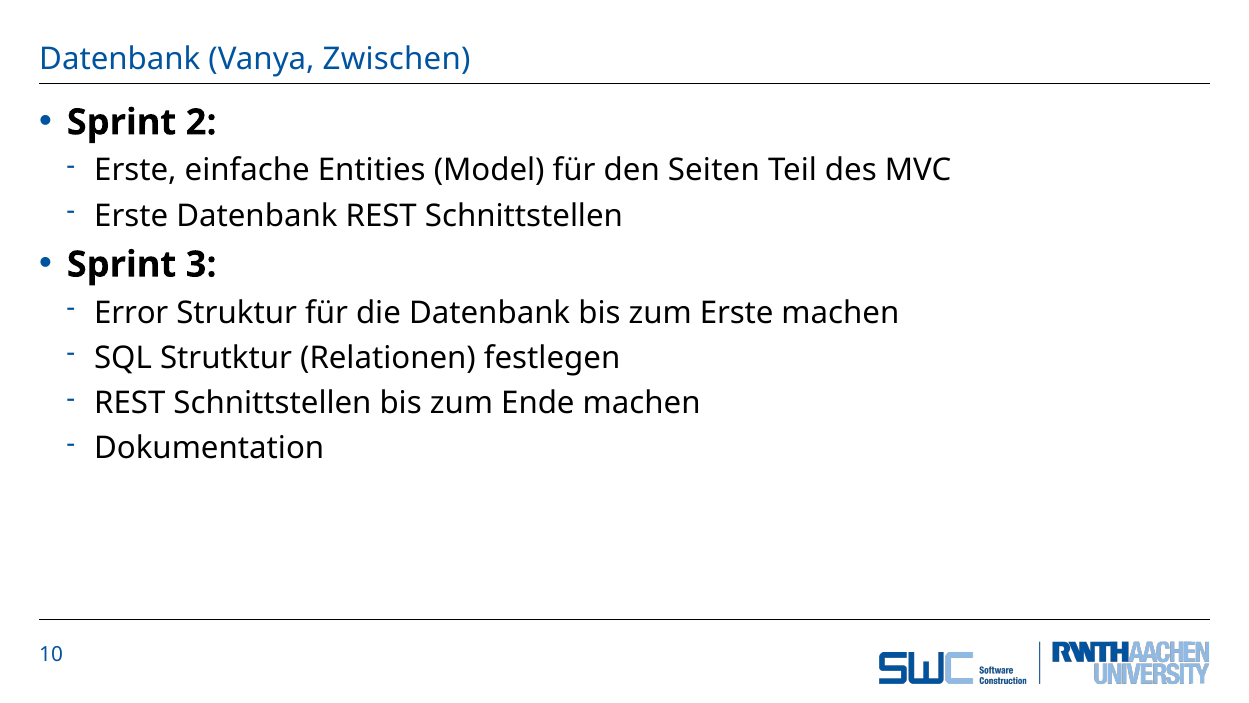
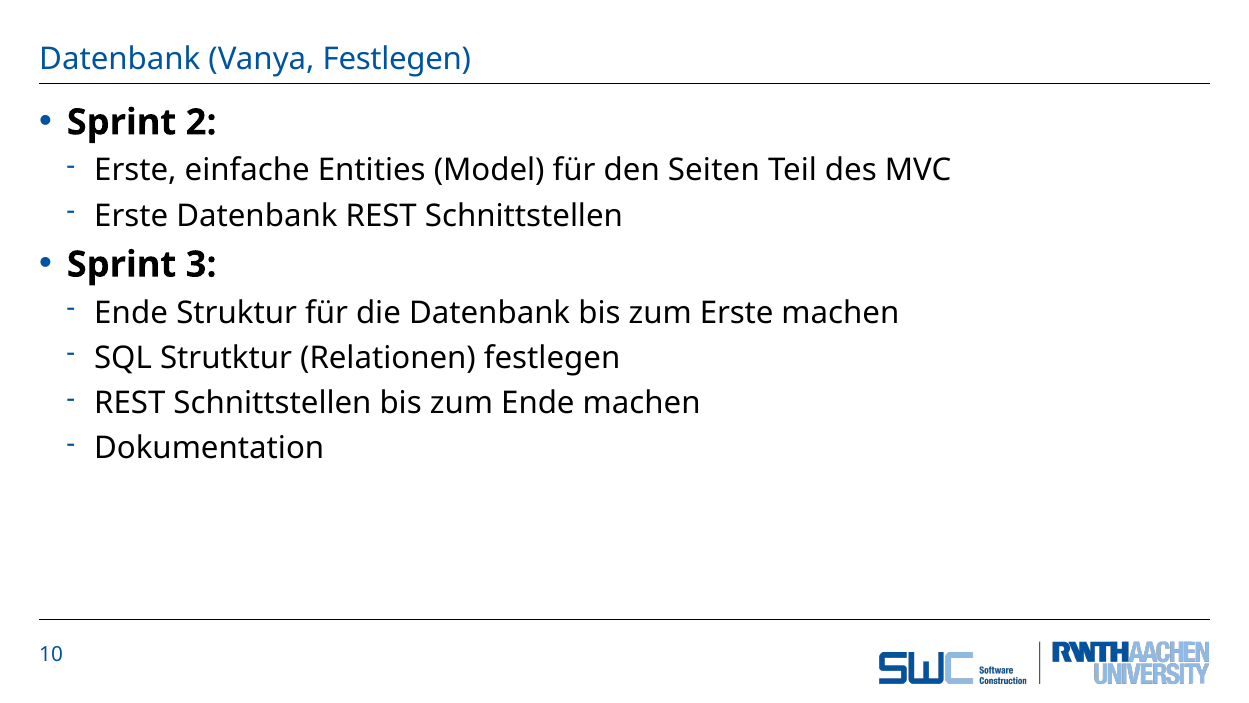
Vanya Zwischen: Zwischen -> Festlegen
Error at (131, 312): Error -> Ende
